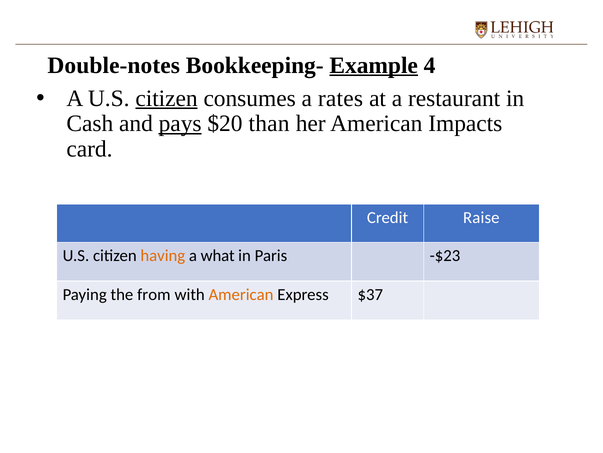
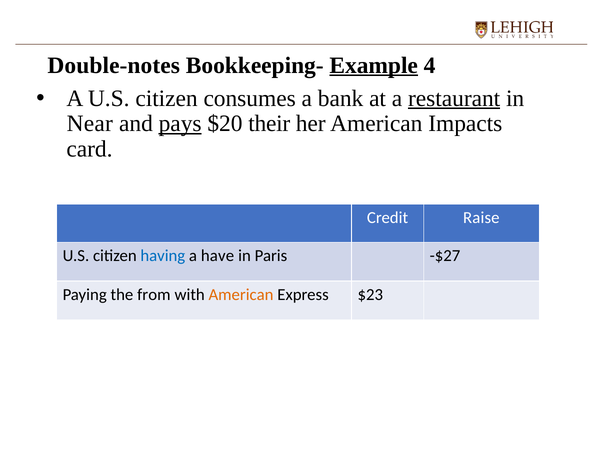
citizen at (167, 98) underline: present -> none
rates: rates -> bank
restaurant underline: none -> present
Cash: Cash -> Near
than: than -> their
having colour: orange -> blue
what: what -> have
-$23: -$23 -> -$27
$37: $37 -> $23
